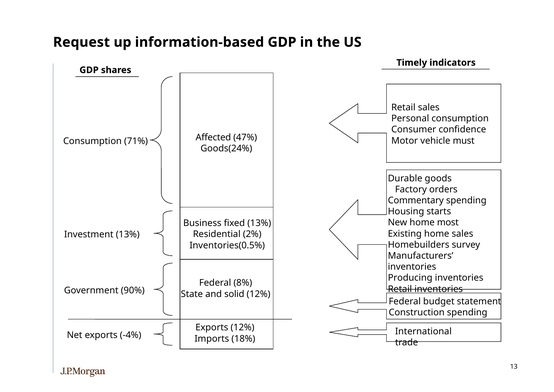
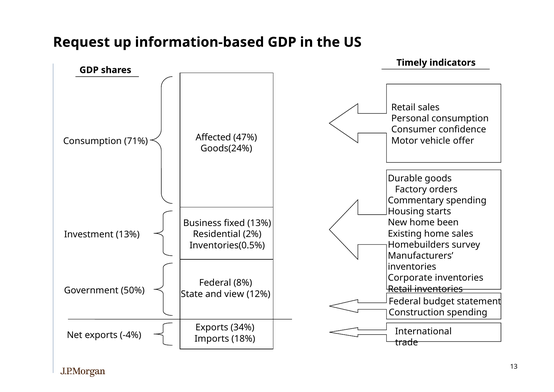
must: must -> offer
most: most -> been
Producing: Producing -> Corporate
90%: 90% -> 50%
solid: solid -> view
Exports 12%: 12% -> 34%
